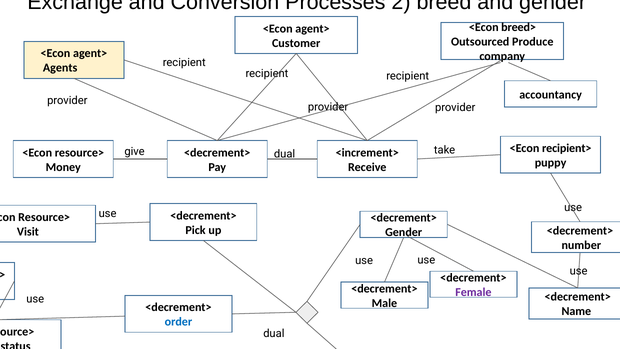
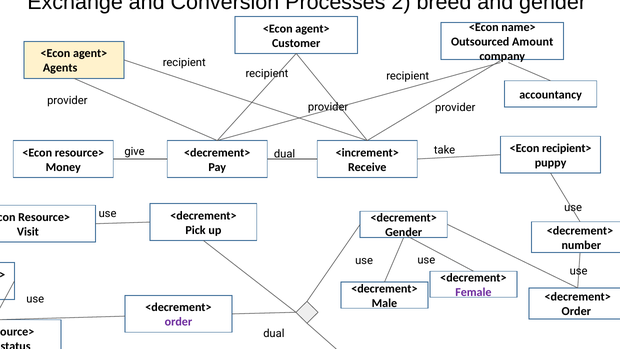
breed>: breed> -> name>
Outsourced Produce: Produce -> Amount
Name at (576, 311): Name -> Order
order at (178, 322) colour: blue -> purple
